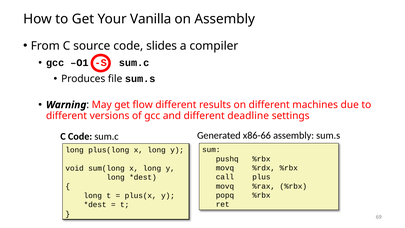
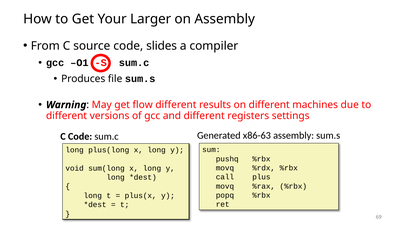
Vanilla: Vanilla -> Larger
deadline: deadline -> registers
x86-66: x86-66 -> x86-63
